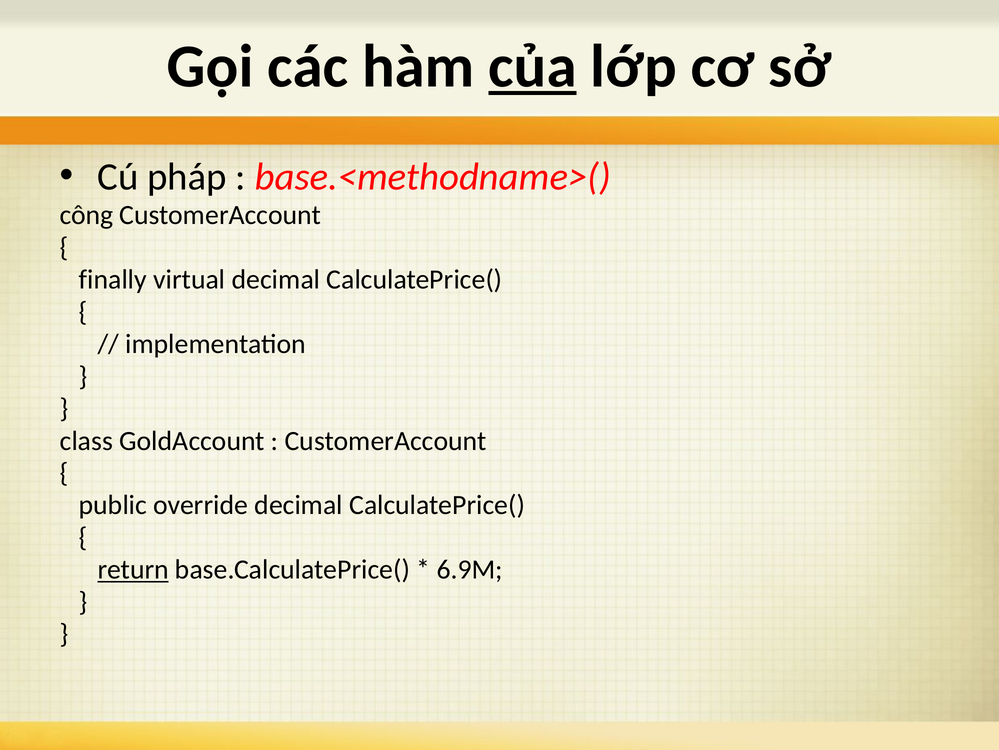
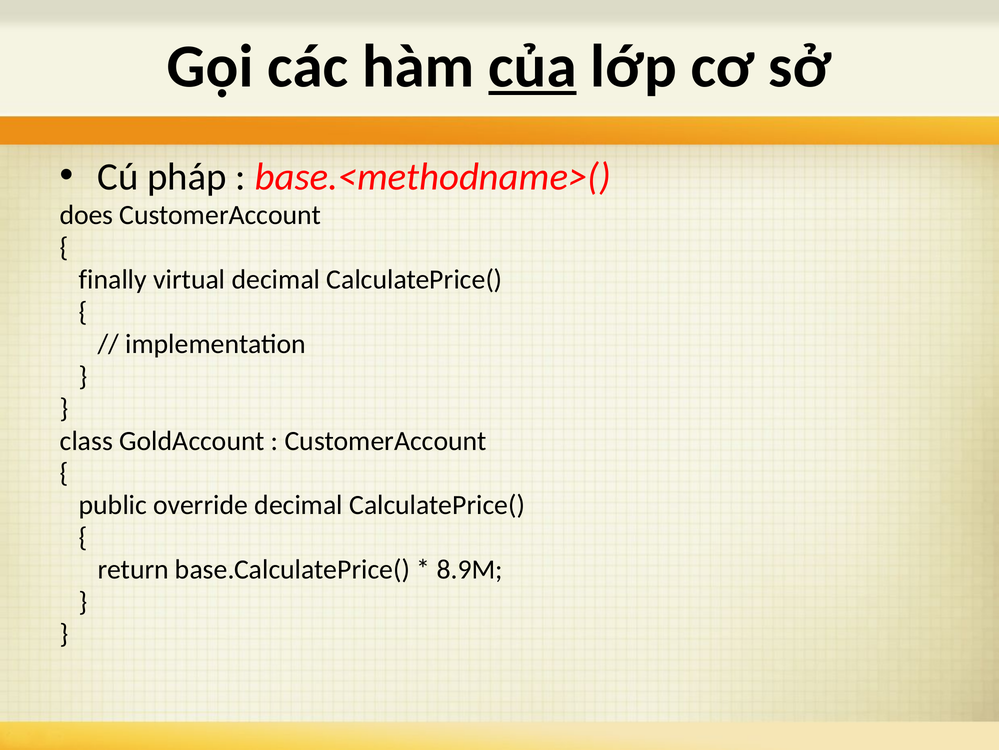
công: công -> does
return underline: present -> none
6.9M: 6.9M -> 8.9M
